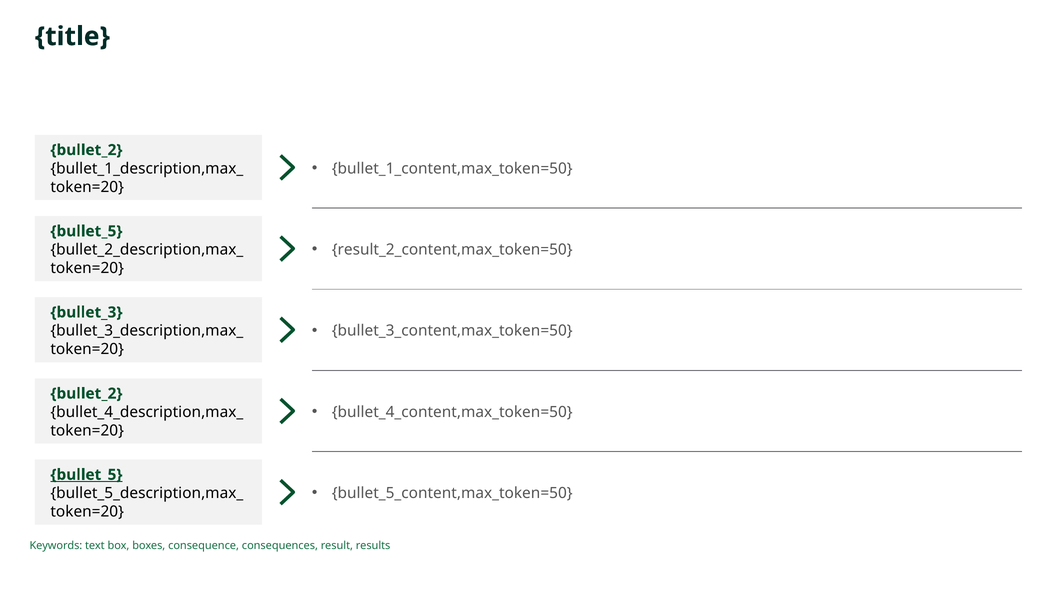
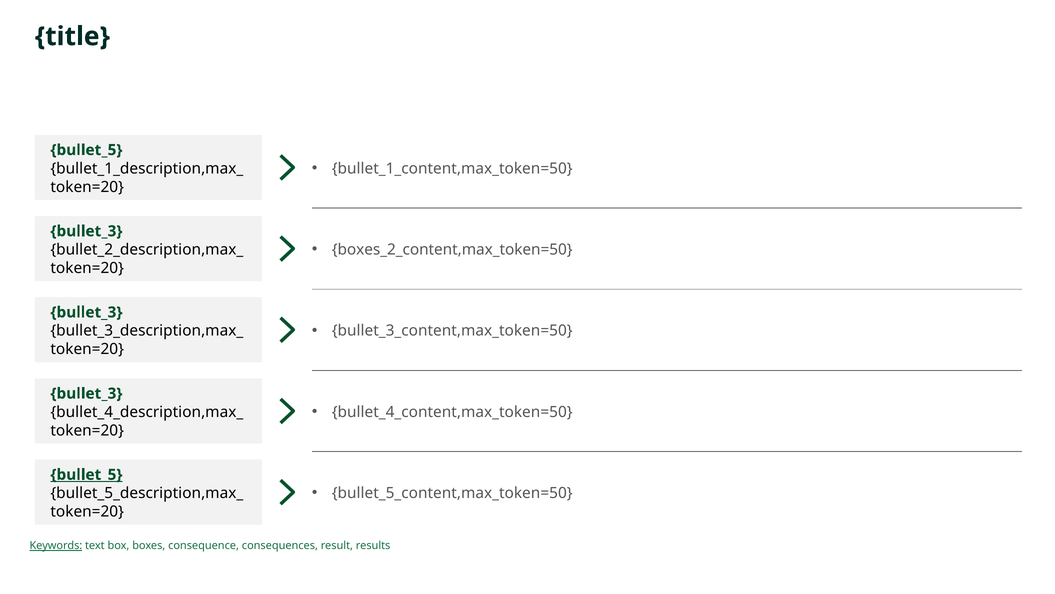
bullet_2 at (86, 150): bullet_2 -> bullet_5
bullet_5 at (86, 231): bullet_5 -> bullet_3
result_2_content,max_token=50: result_2_content,max_token=50 -> boxes_2_content,max_token=50
bullet_2 at (86, 393): bullet_2 -> bullet_3
Keywords underline: none -> present
